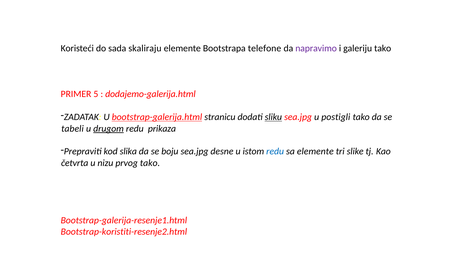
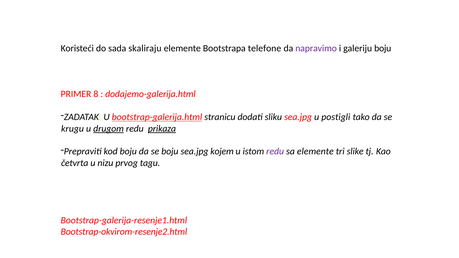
galeriju tako: tako -> boju
5: 5 -> 8
sliku underline: present -> none
tabeli: tabeli -> krugu
prikaza underline: none -> present
kod slika: slika -> boju
desne: desne -> kojem
redu at (275, 152) colour: blue -> purple
prvog tako: tako -> tagu
Bootstrap-koristiti-resenje2.html: Bootstrap-koristiti-resenje2.html -> Bootstrap-okvirom-resenje2.html
